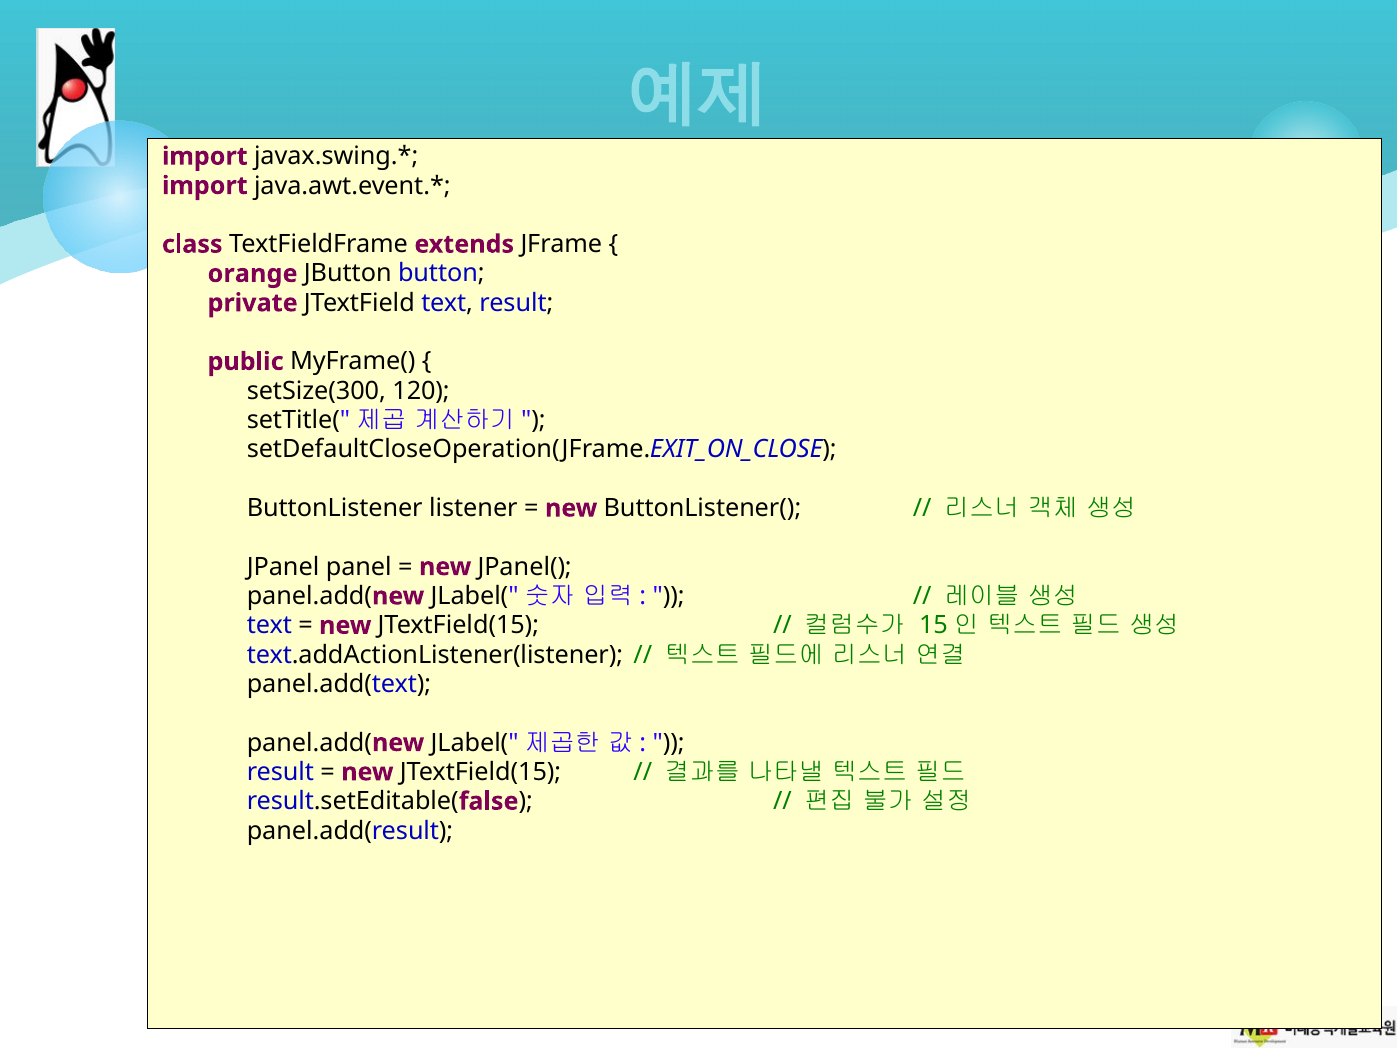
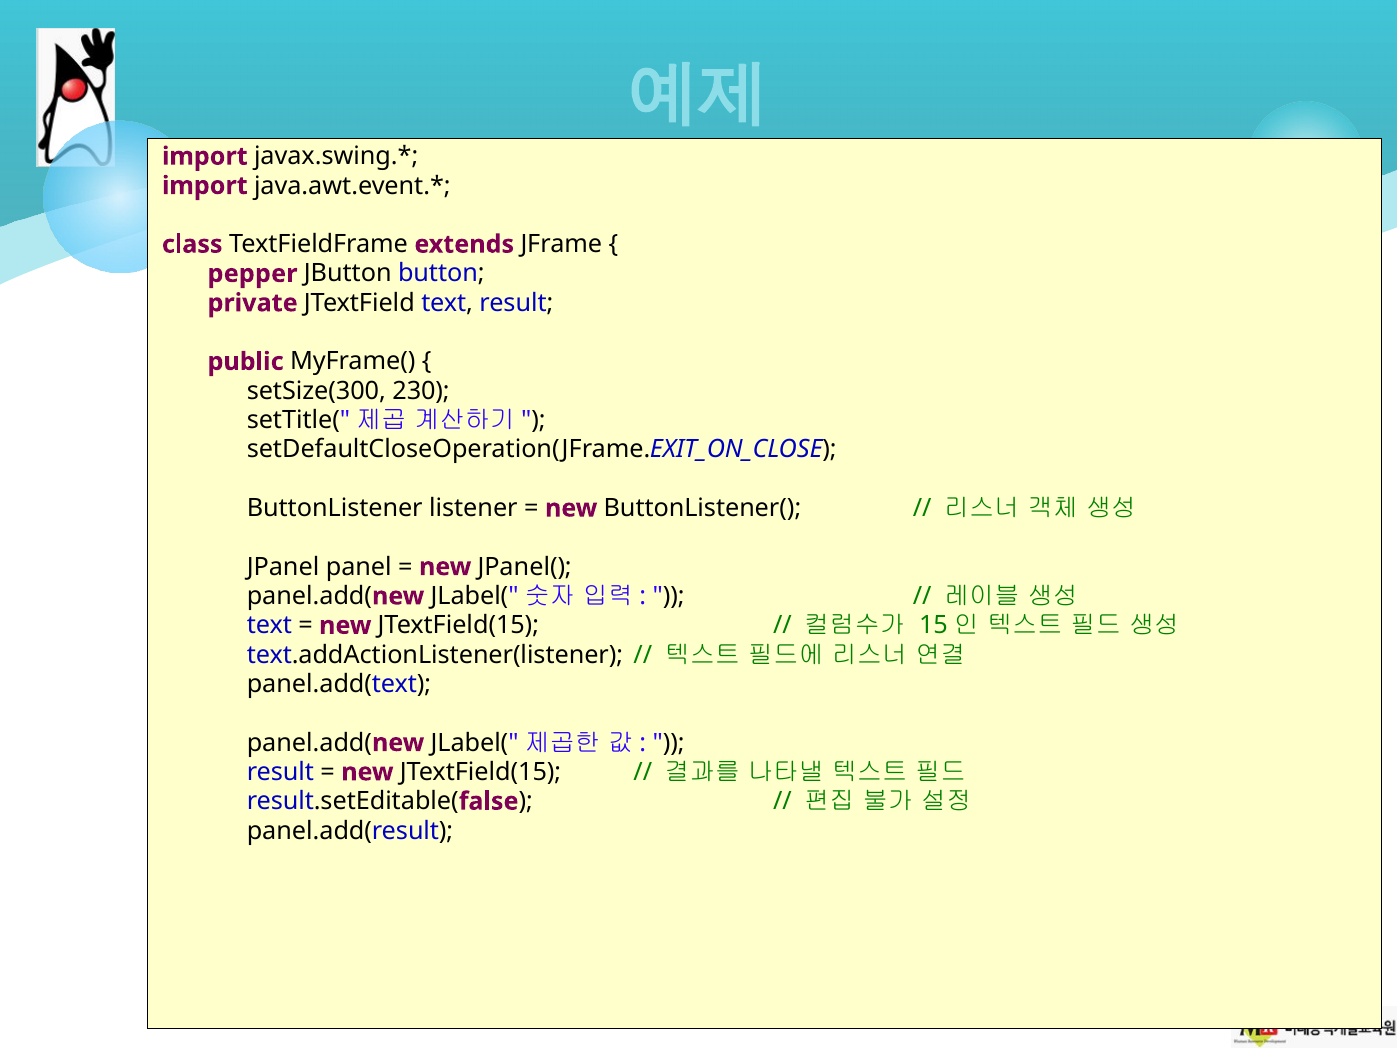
orange: orange -> pepper
120: 120 -> 230
